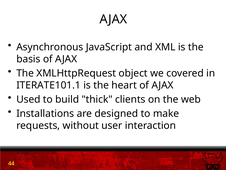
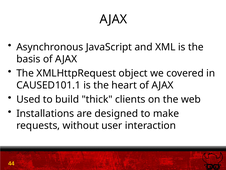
ITERATE101.1: ITERATE101.1 -> CAUSED101.1
